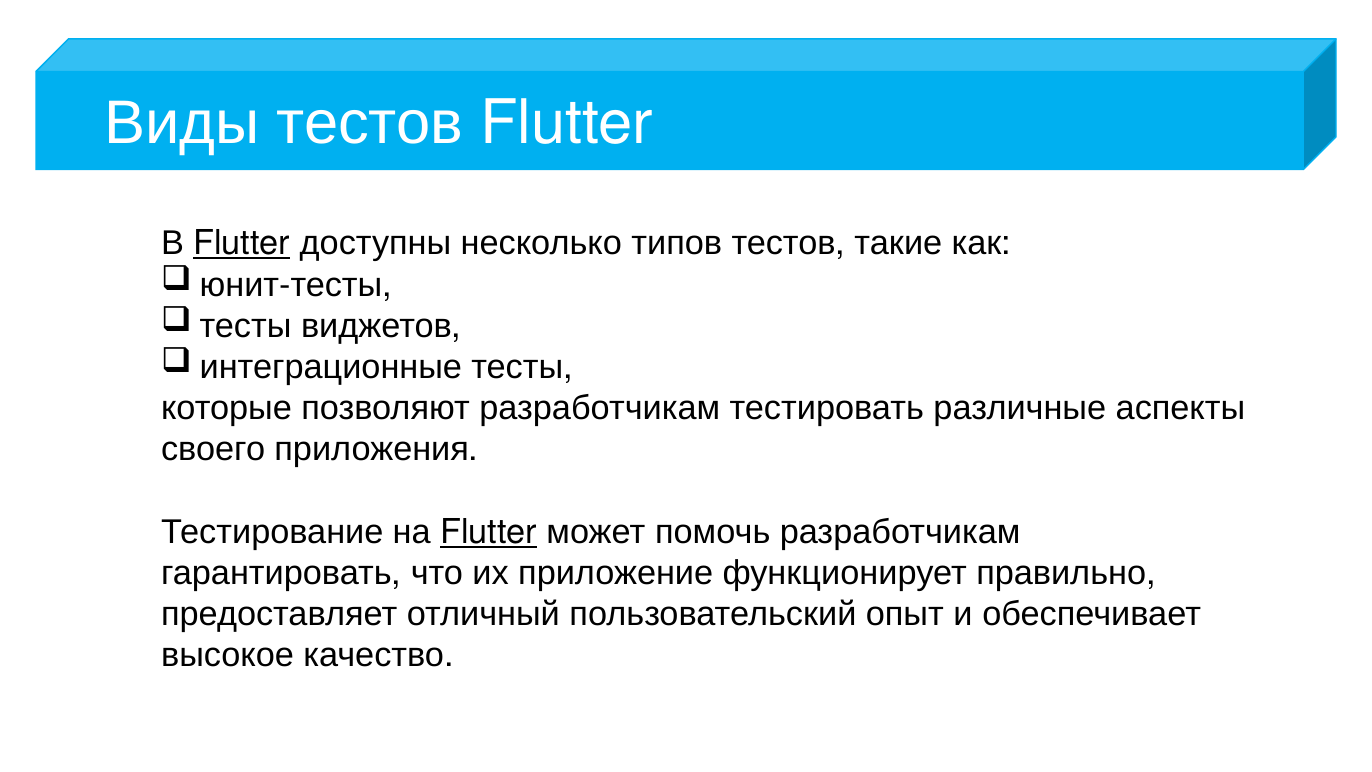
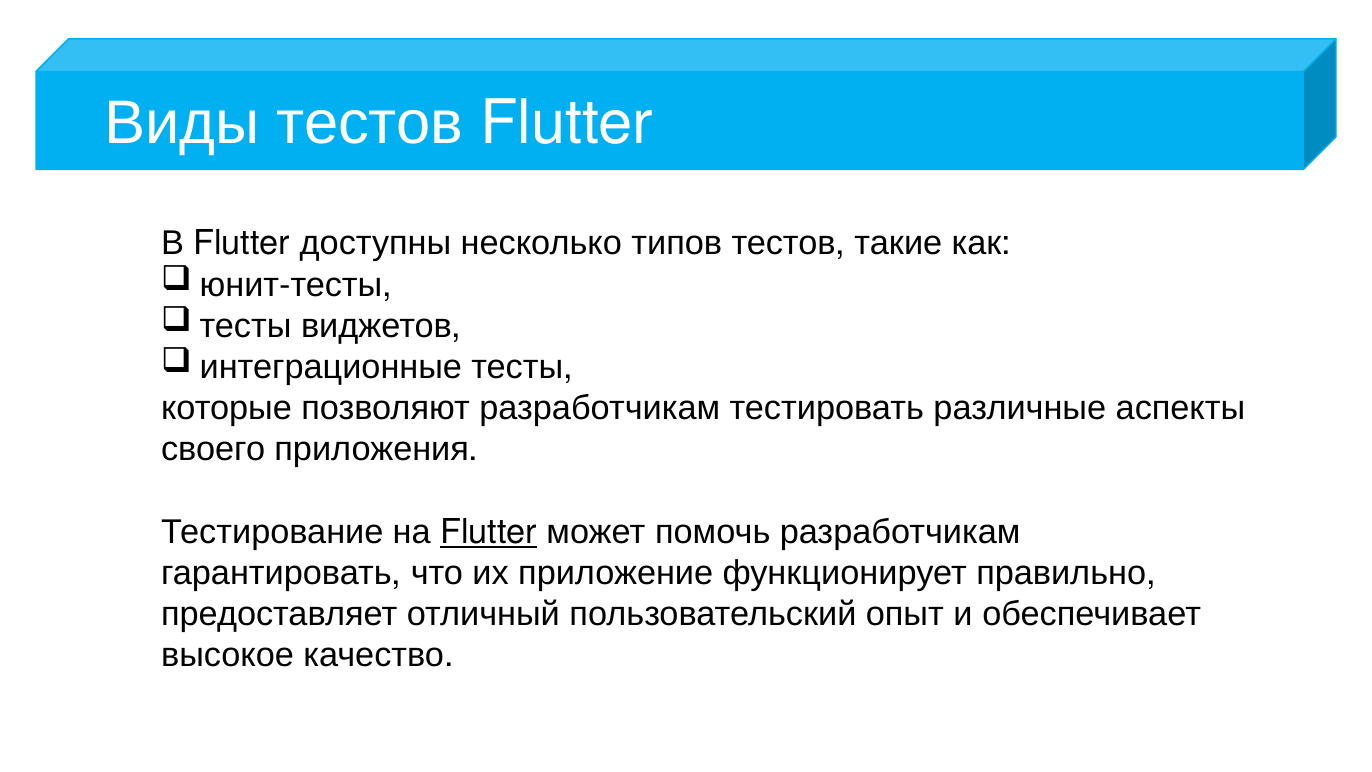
Flutter at (242, 244) underline: present -> none
